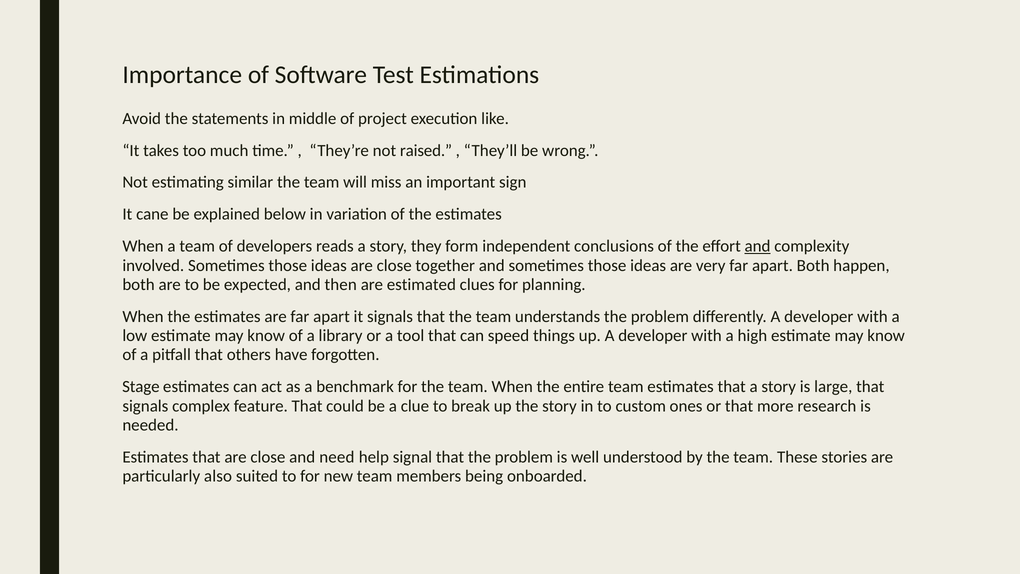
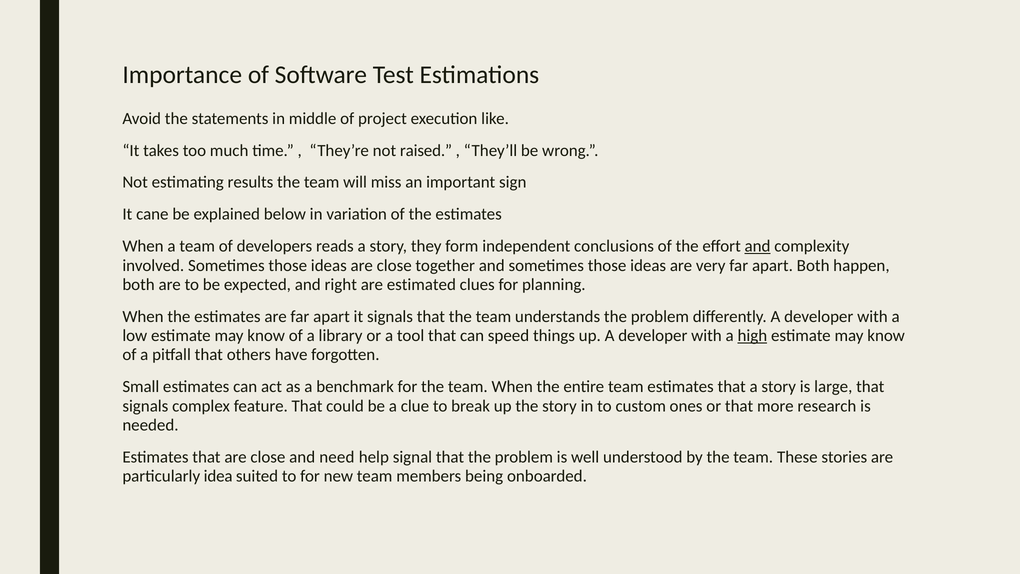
similar: similar -> results
then: then -> right
high underline: none -> present
Stage: Stage -> Small
also: also -> idea
